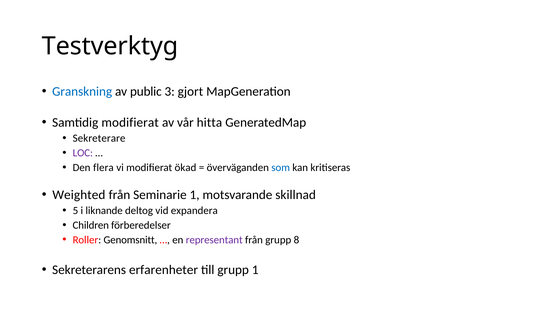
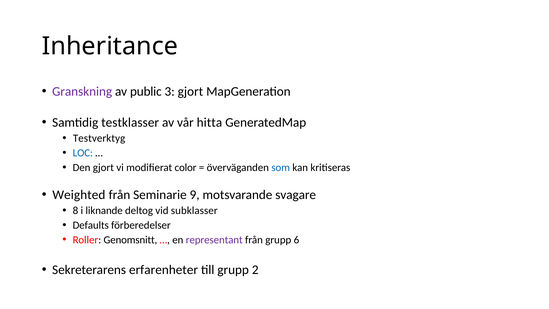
Testverktyg: Testverktyg -> Inheritance
Granskning colour: blue -> purple
Samtidig modifierat: modifierat -> testklasser
Sekreterare: Sekreterare -> Testverktyg
LOC colour: purple -> blue
Den flera: flera -> gjort
ökad: ökad -> color
Seminarie 1: 1 -> 9
skillnad: skillnad -> svagare
5: 5 -> 8
expandera: expandera -> subklasser
Children: Children -> Defaults
8: 8 -> 6
grupp 1: 1 -> 2
